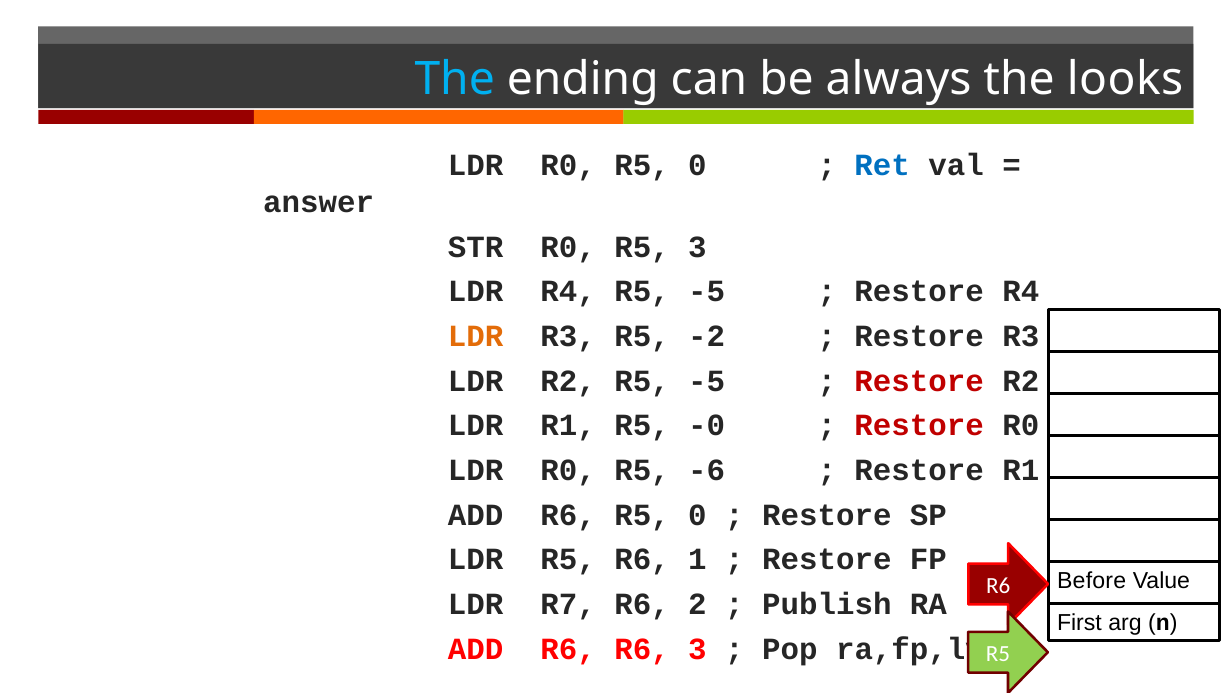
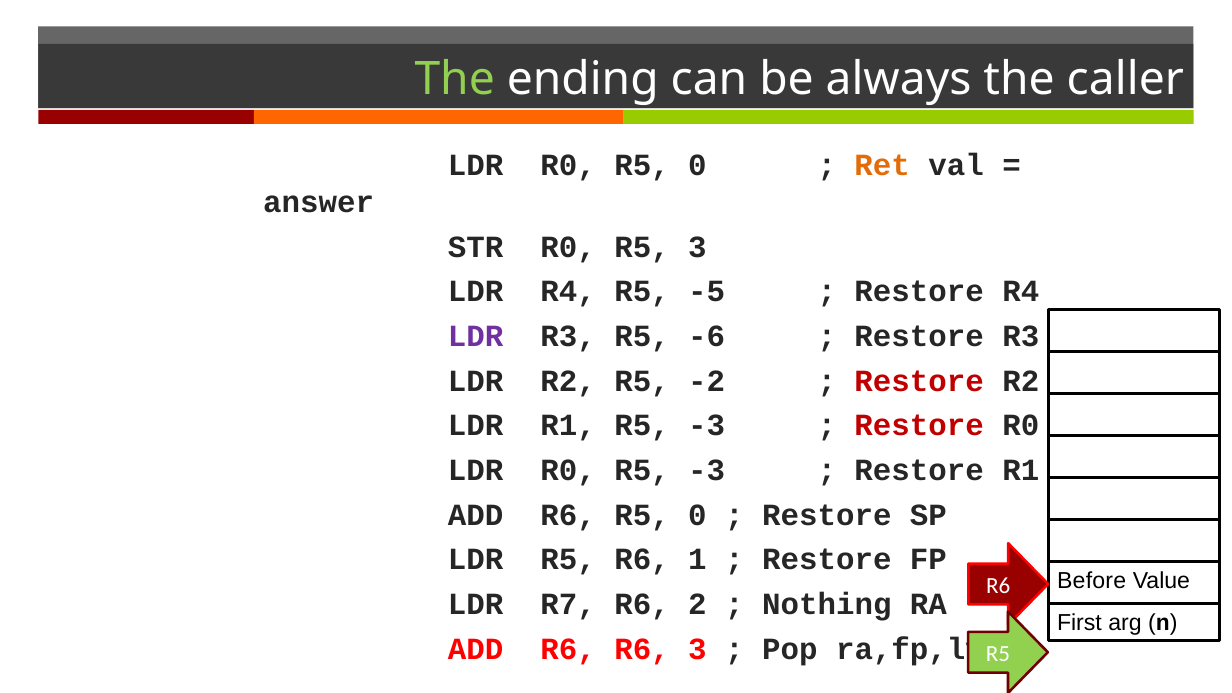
The at (455, 79) colour: light blue -> light green
looks: looks -> caller
Ret colour: blue -> orange
LDR at (476, 336) colour: orange -> purple
-2: -2 -> -6
R2 R5 -5: -5 -> -2
R1 R5 -0: -0 -> -3
R0 R5 -6: -6 -> -3
Publish: Publish -> Nothing
